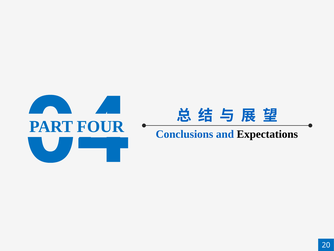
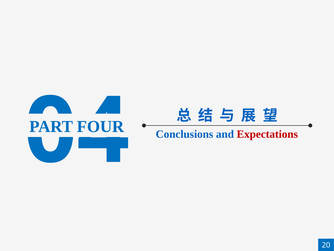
Expectations colour: black -> red
